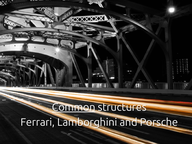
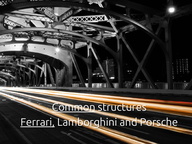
Ferrari underline: none -> present
